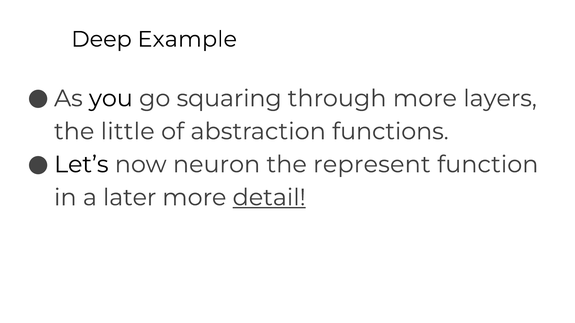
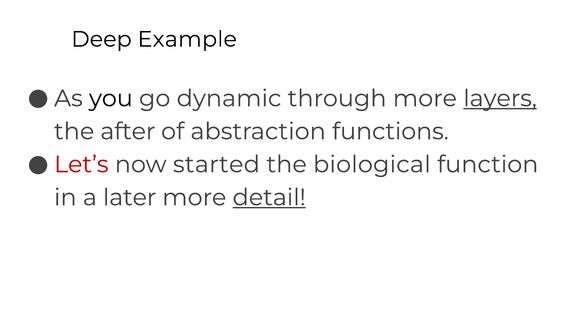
squaring: squaring -> dynamic
layers underline: none -> present
little: little -> after
Let’s colour: black -> red
neuron: neuron -> started
represent: represent -> biological
